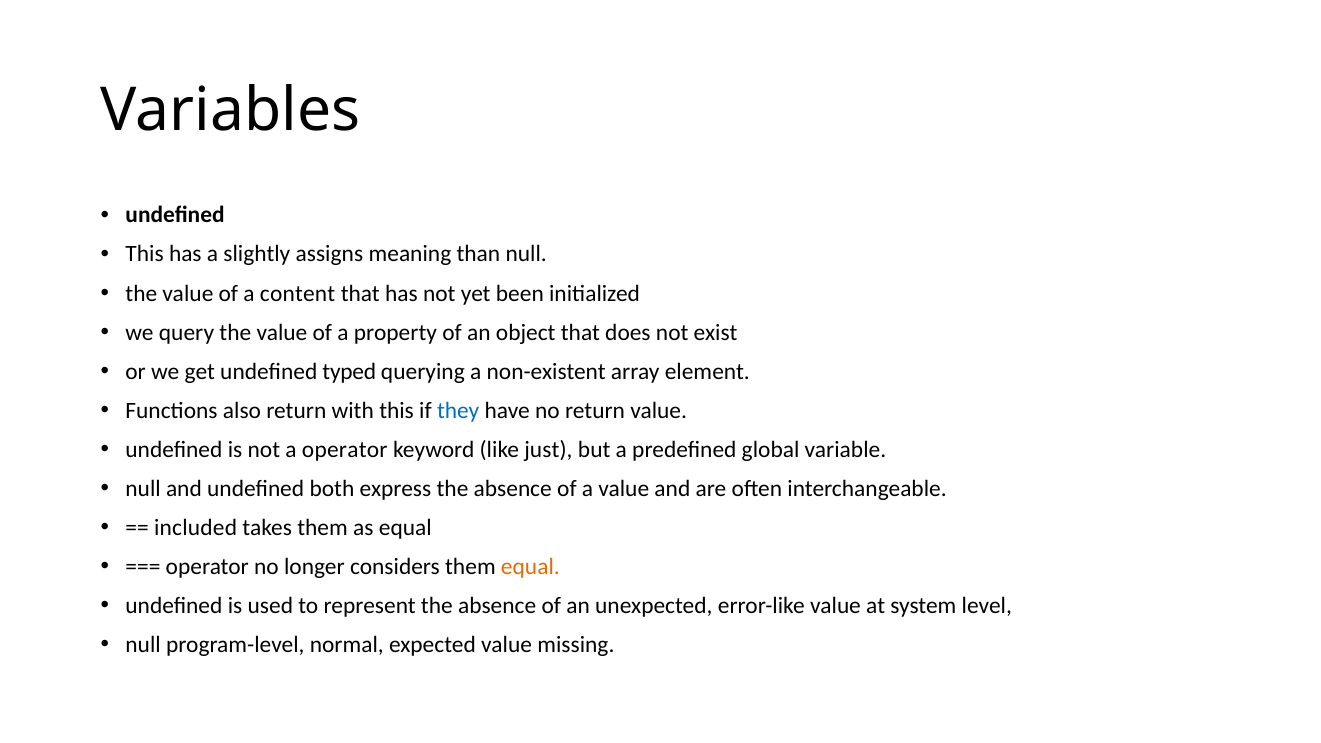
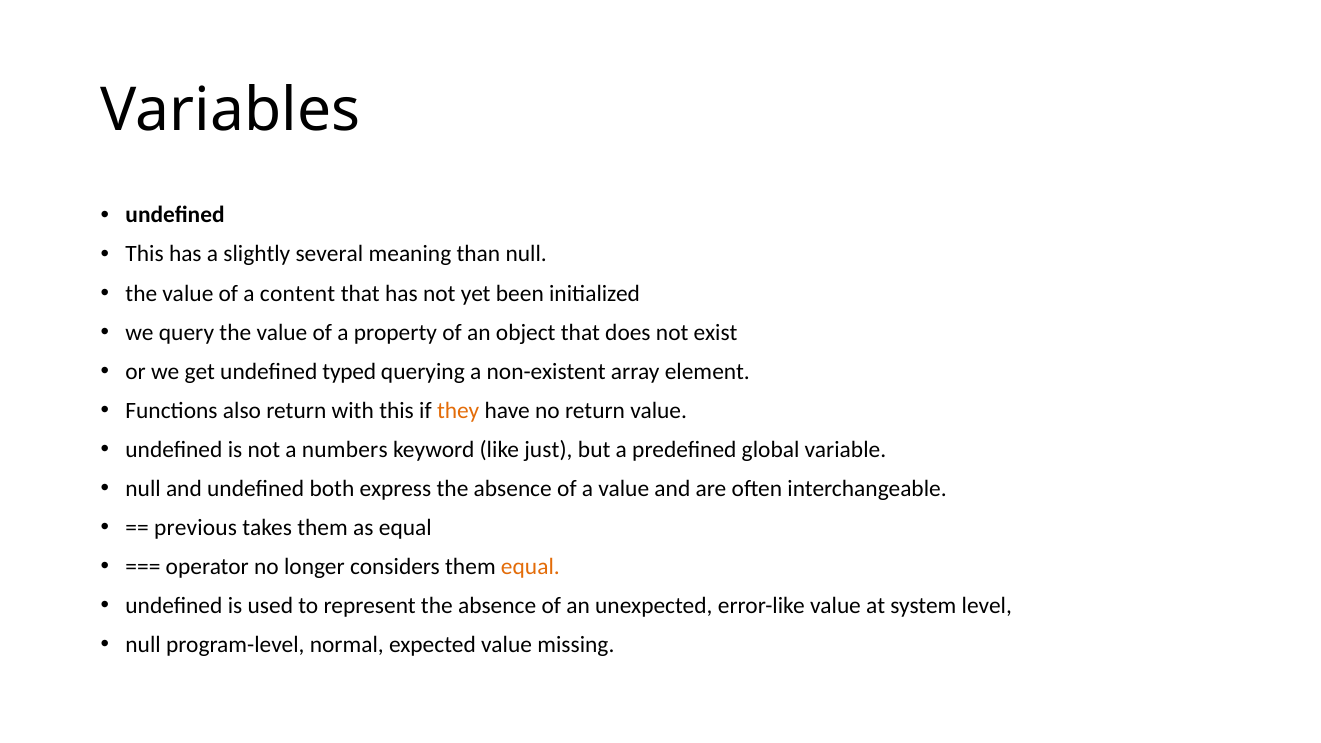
assigns: assigns -> several
they colour: blue -> orange
a operator: operator -> numbers
included: included -> previous
